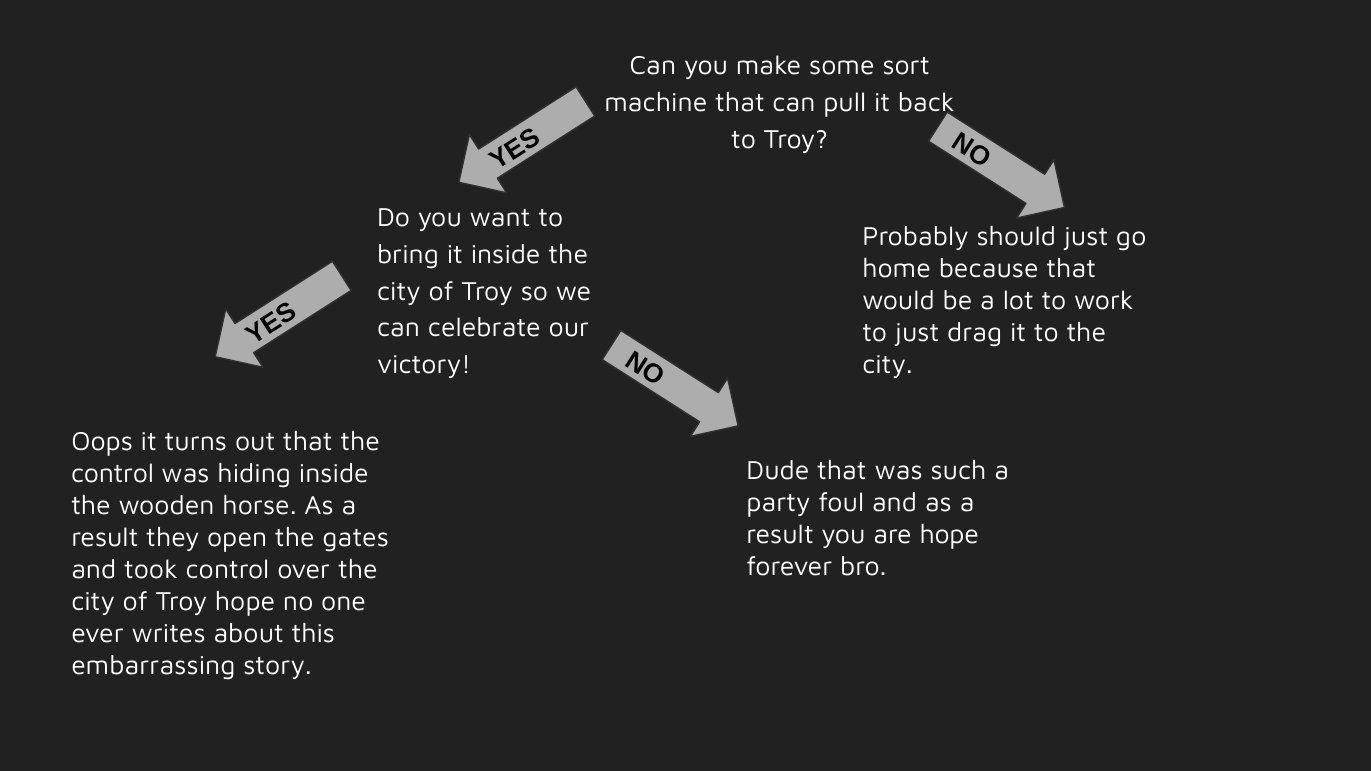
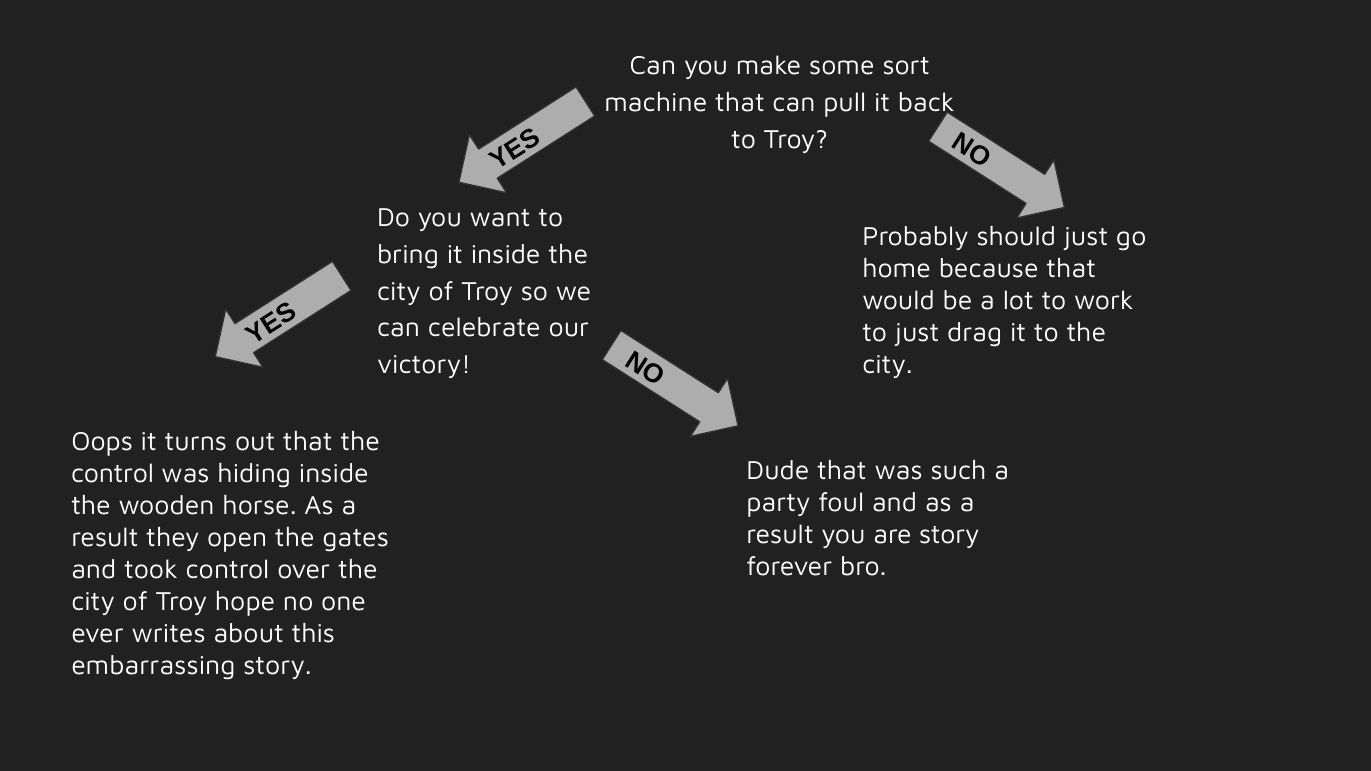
are hope: hope -> story
